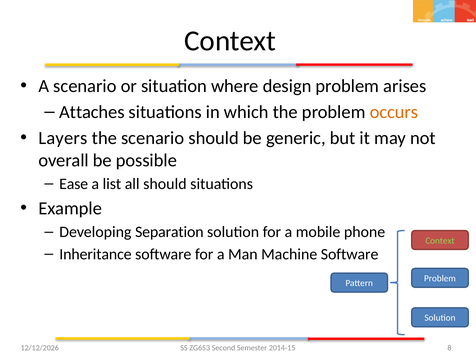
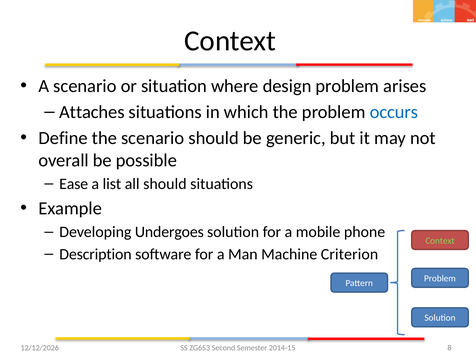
occurs colour: orange -> blue
Layers: Layers -> Define
Separation: Separation -> Undergoes
Inheritance: Inheritance -> Description
Machine Software: Software -> Criterion
